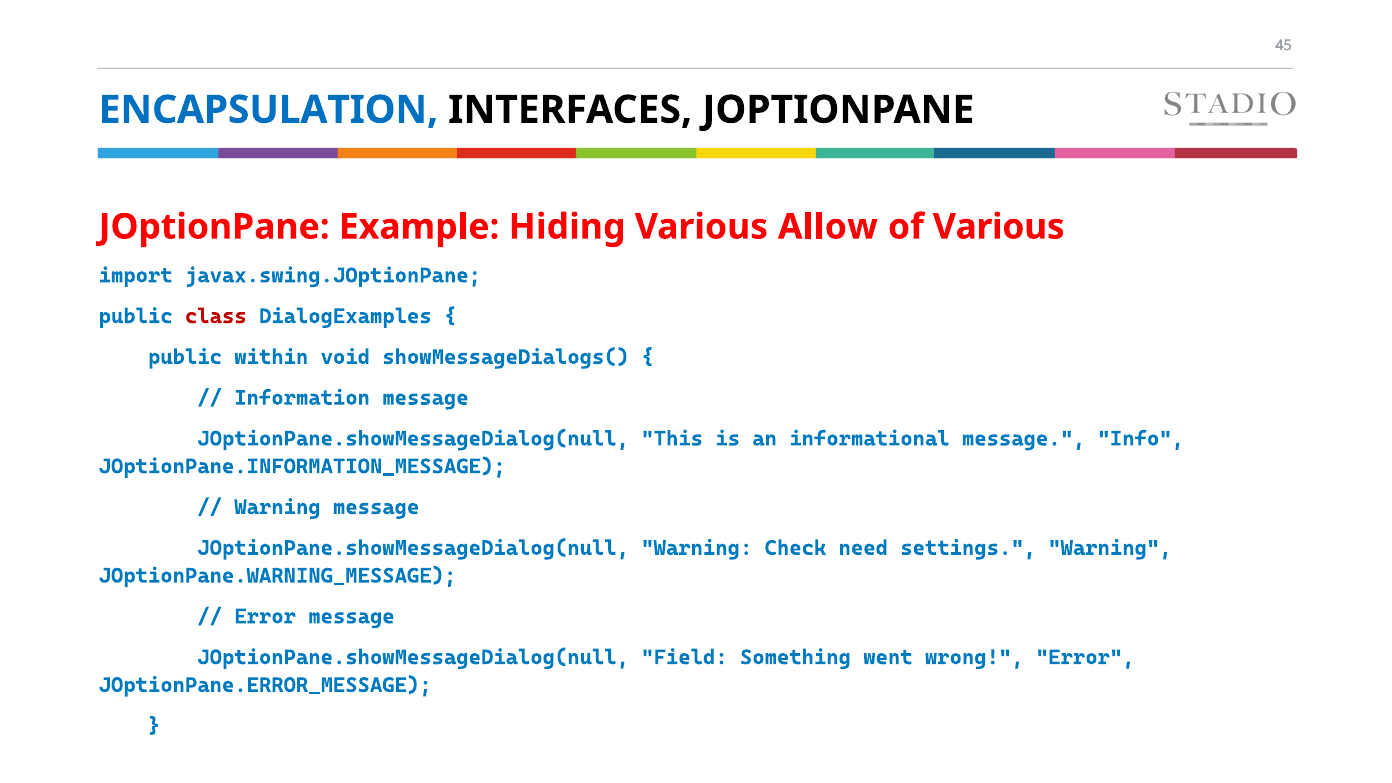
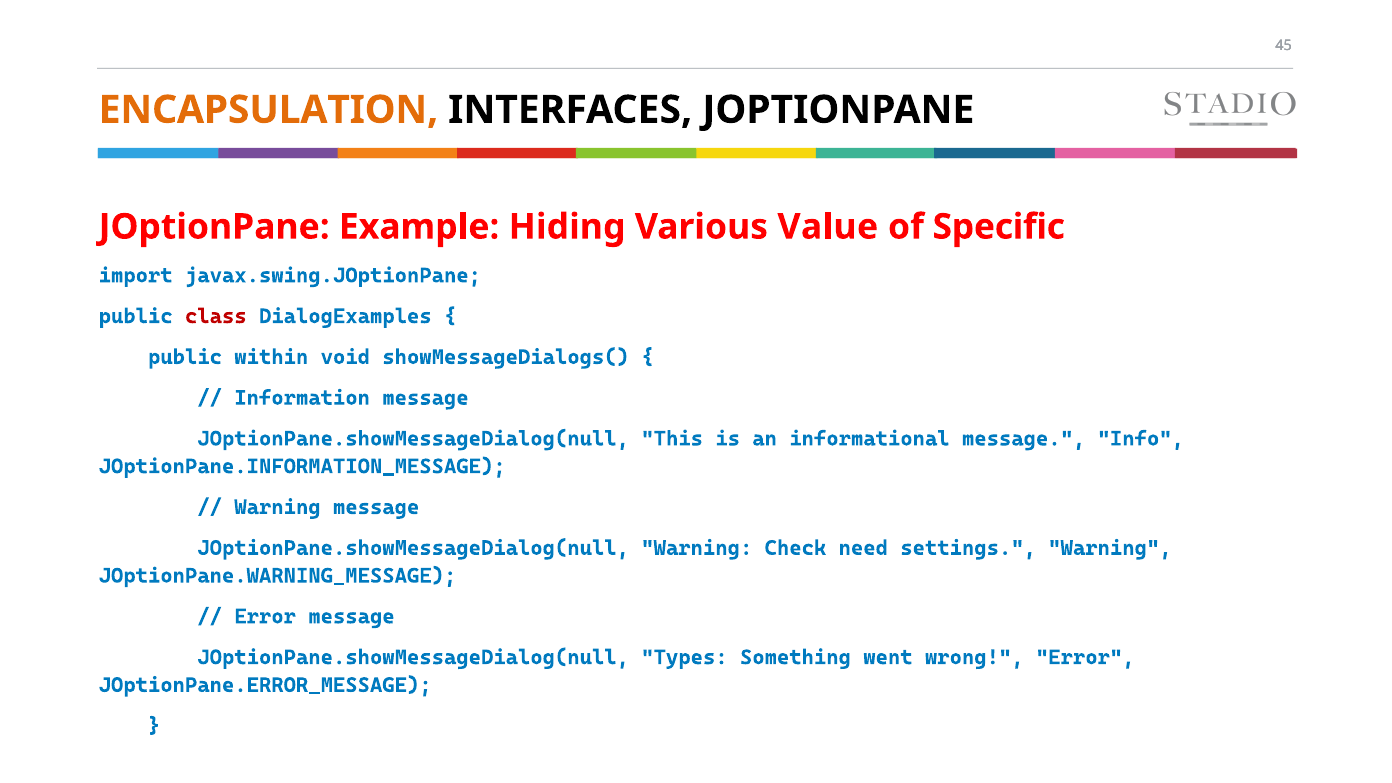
ENCAPSULATION colour: blue -> orange
Allow: Allow -> Value
of Various: Various -> Specific
Field: Field -> Types
